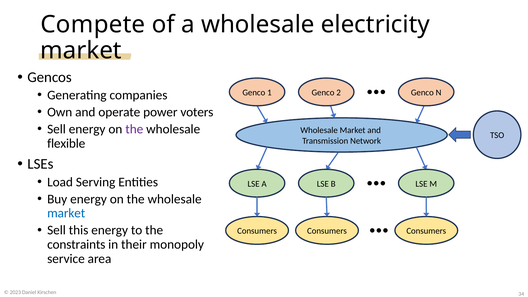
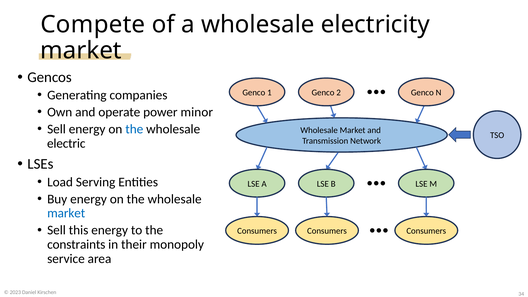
voters: voters -> minor
the at (134, 129) colour: purple -> blue
flexible: flexible -> electric
